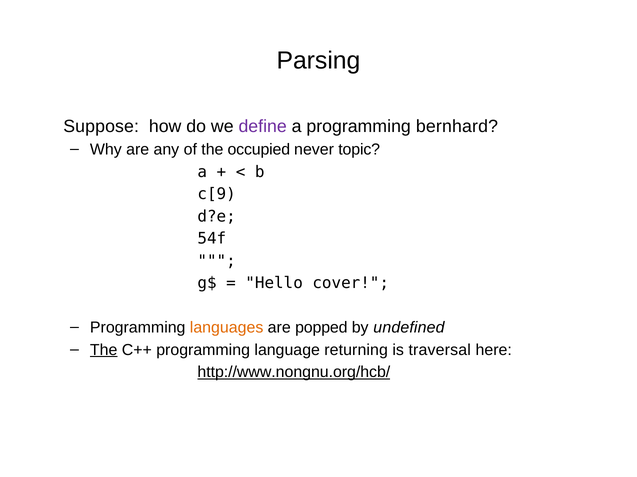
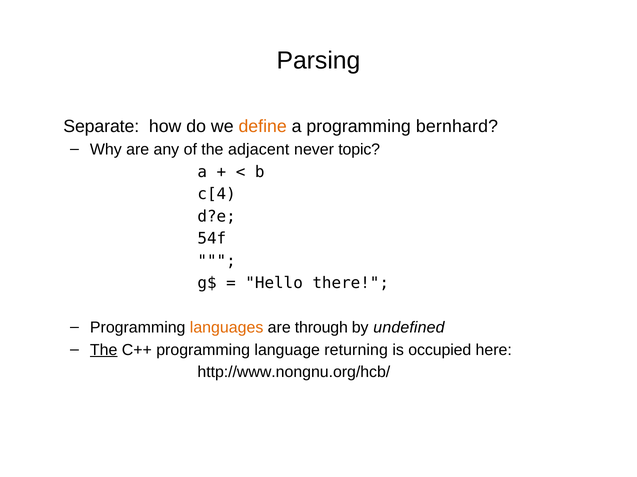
Suppose: Suppose -> Separate
define colour: purple -> orange
occupied: occupied -> adjacent
c[9: c[9 -> c[4
cover: cover -> there
popped: popped -> through
traversal: traversal -> occupied
http://www.nongnu.org/hcb/ underline: present -> none
